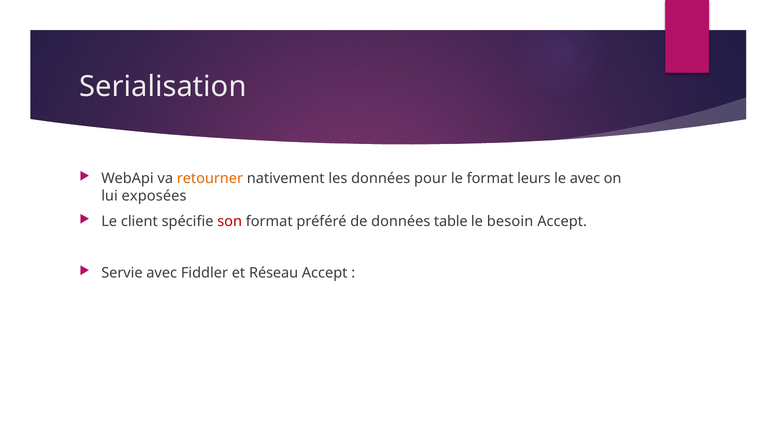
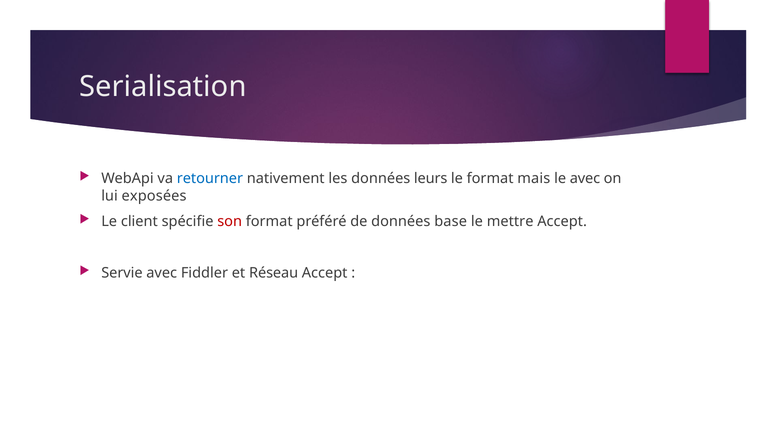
retourner colour: orange -> blue
pour: pour -> leurs
leurs: leurs -> mais
table: table -> base
besoin: besoin -> mettre
